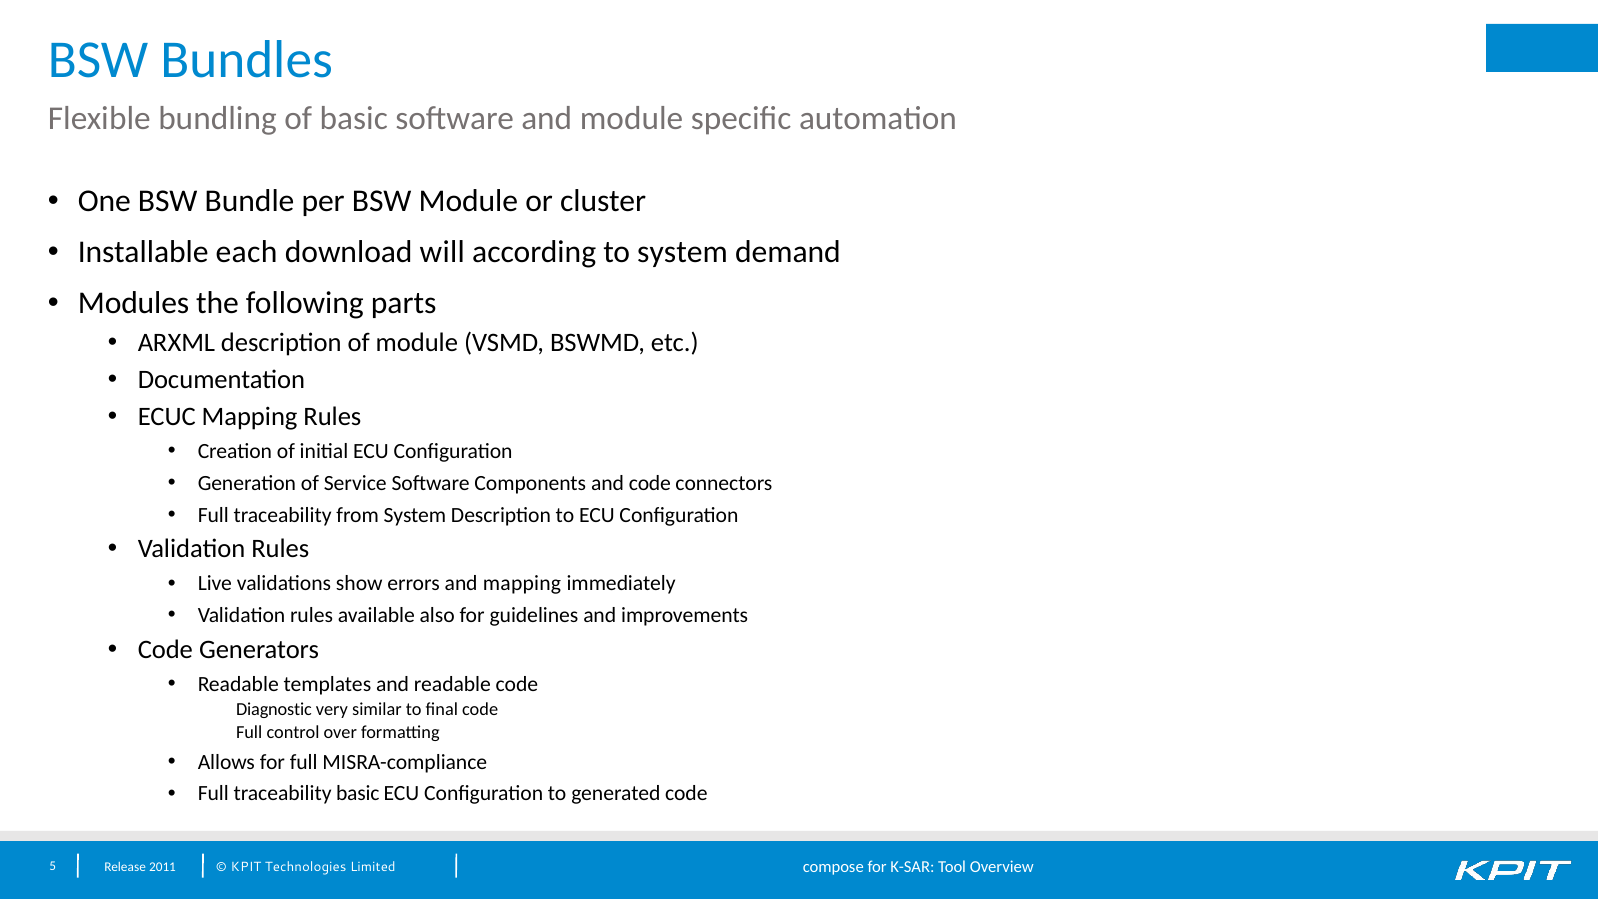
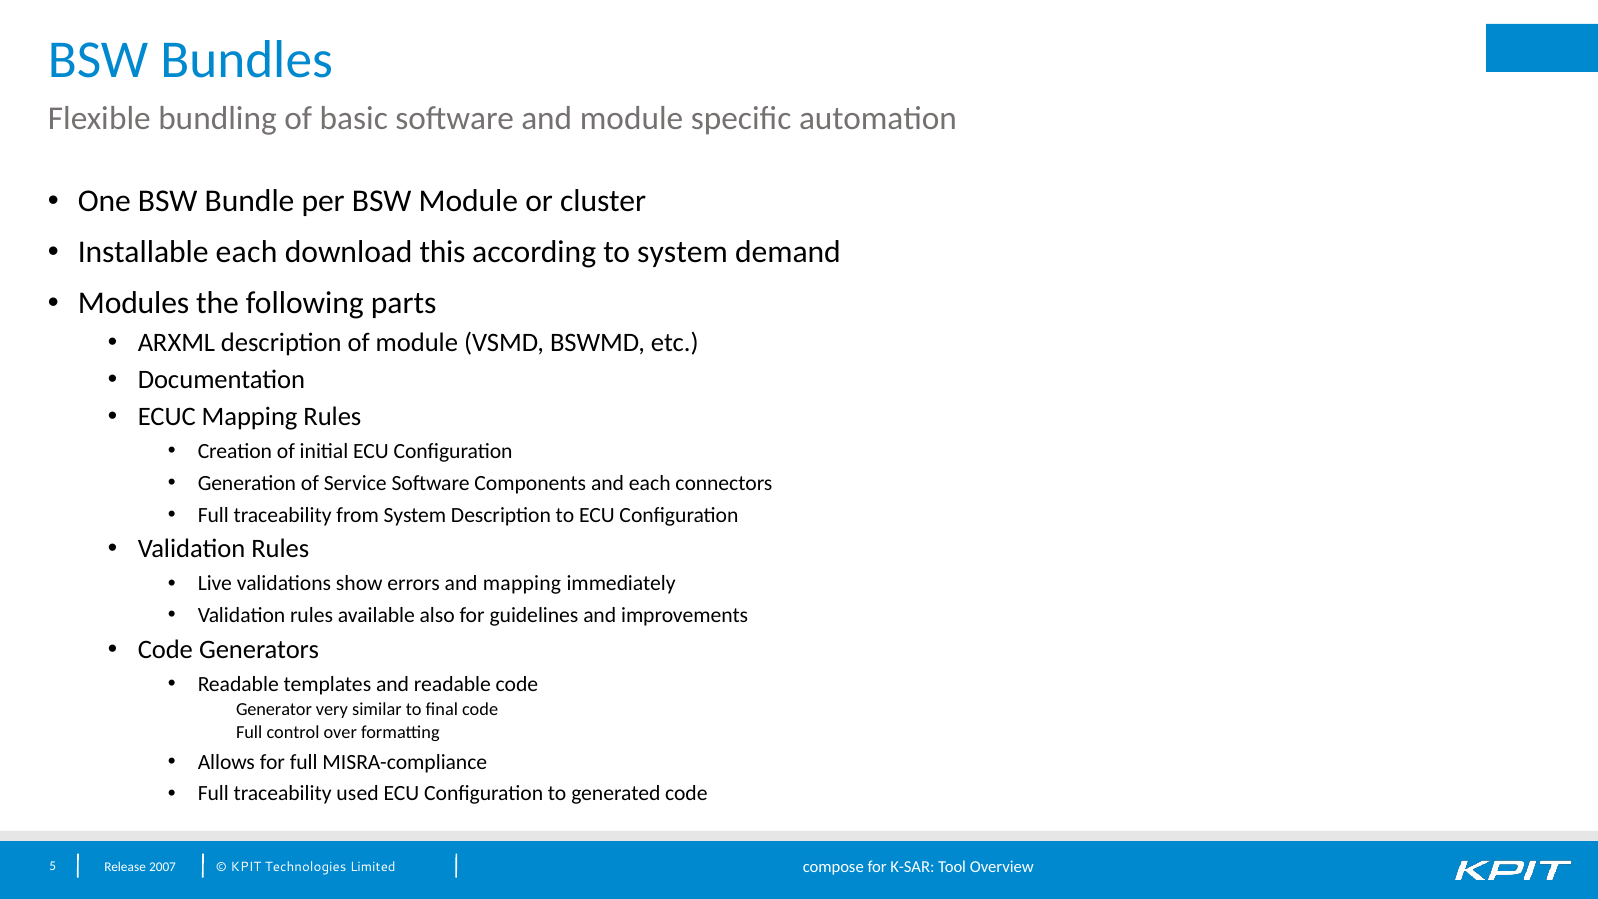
will: will -> this
and code: code -> each
Diagnostic: Diagnostic -> Generator
traceability basic: basic -> used
2011: 2011 -> 2007
